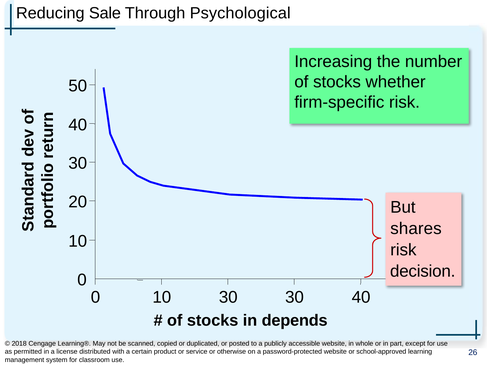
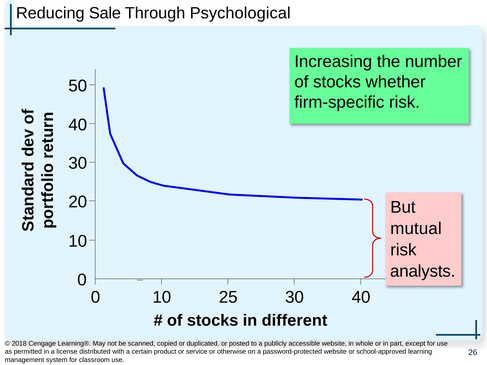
shares: shares -> mutual
decision: decision -> analysts
10 30: 30 -> 25
depends: depends -> different
